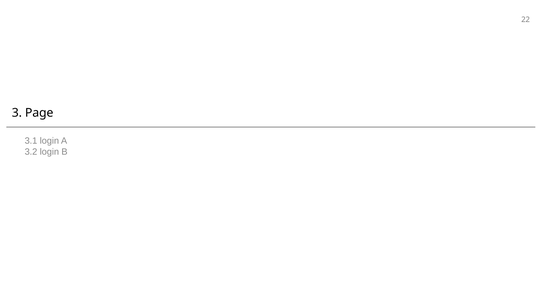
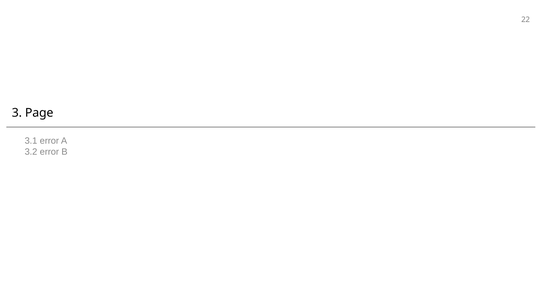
3.1 login: login -> error
3.2 login: login -> error
